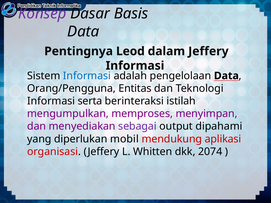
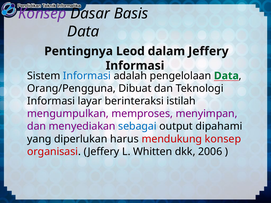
Data at (226, 76) colour: black -> green
Entitas: Entitas -> Dibuat
serta: serta -> layar
sebagai colour: purple -> blue
mobil: mobil -> harus
mendukung aplikasi: aplikasi -> konsep
2074: 2074 -> 2006
